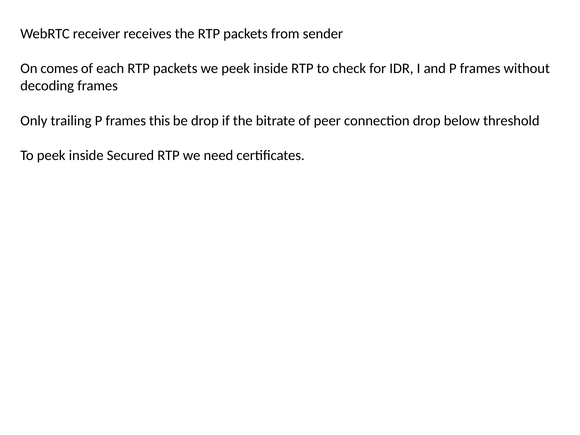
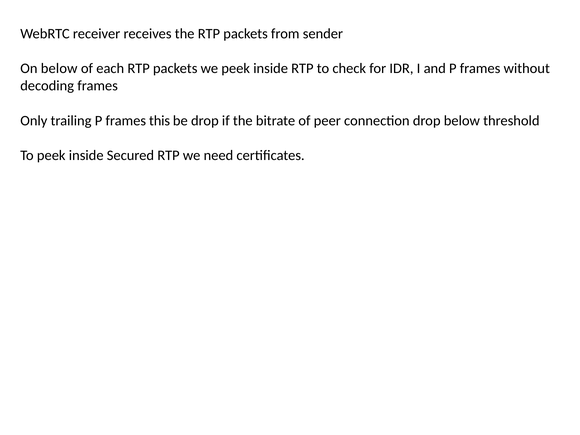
On comes: comes -> below
